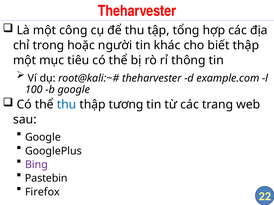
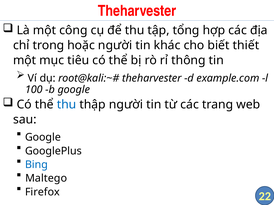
biết thập: thập -> thiết
thập tương: tương -> người
Bing colour: purple -> blue
Pastebin: Pastebin -> Maltego
